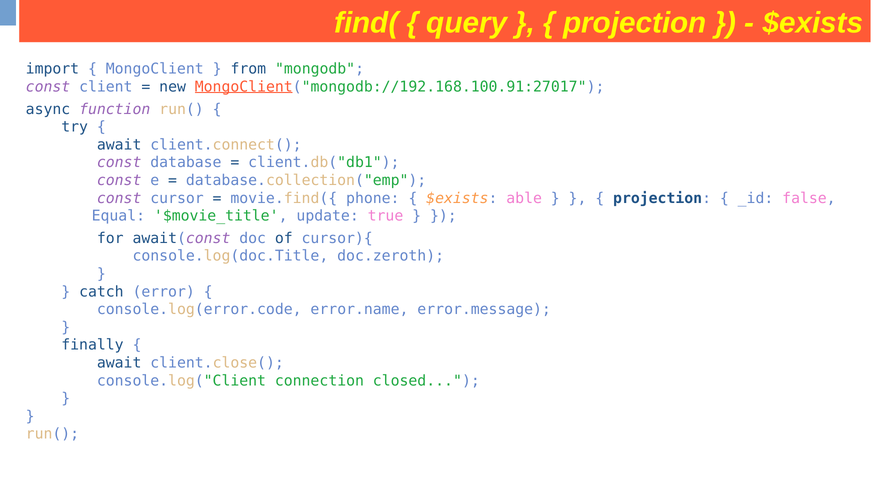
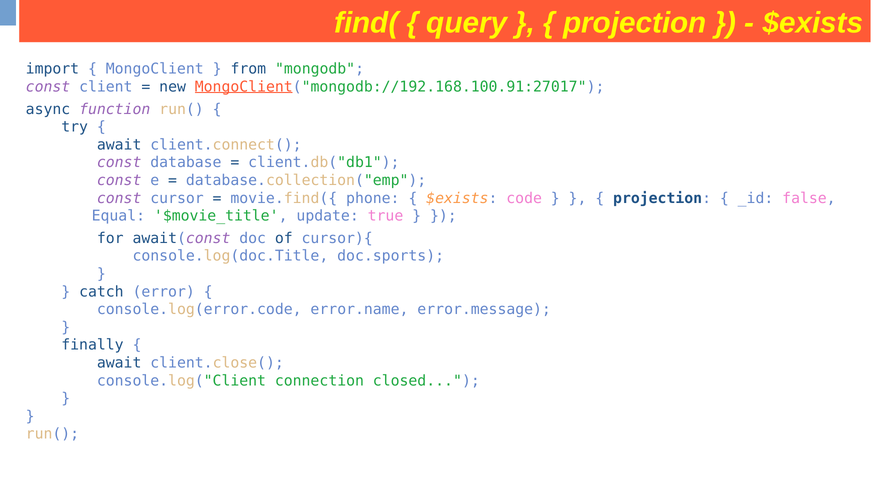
able: able -> code
doc.zeroth: doc.zeroth -> doc.sports
